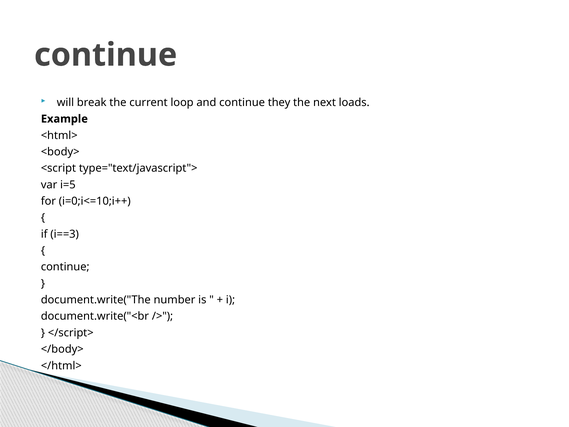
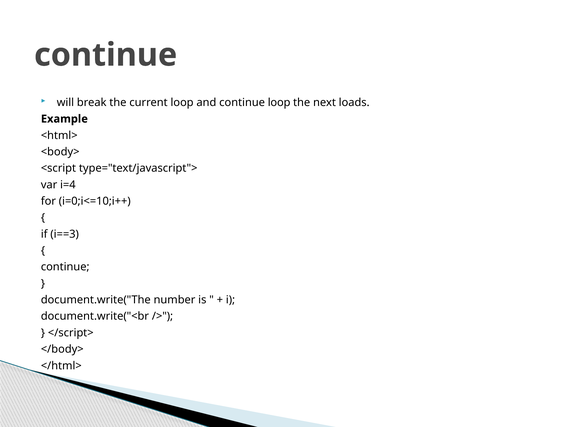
continue they: they -> loop
i=5: i=5 -> i=4
